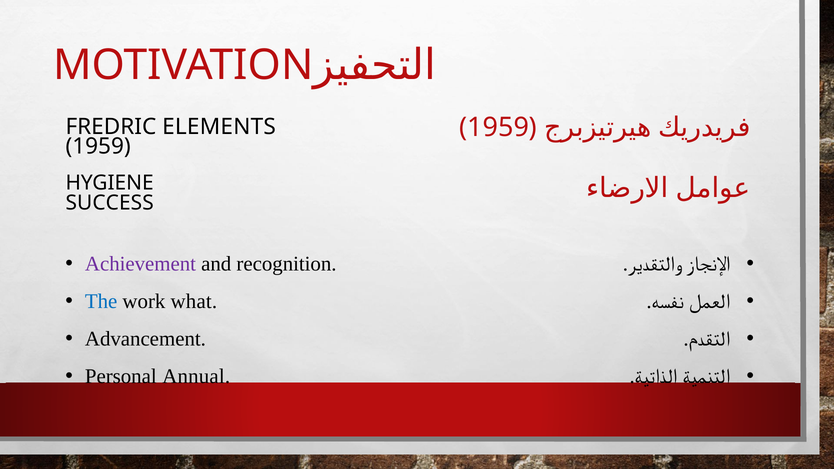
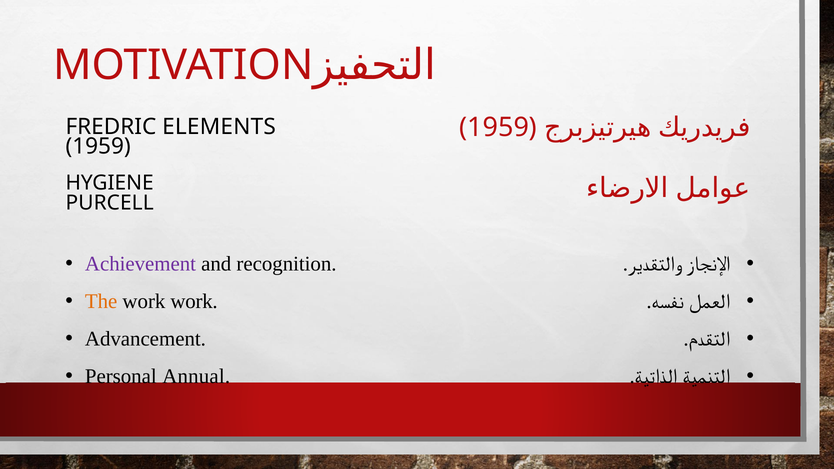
SUCCESS: SUCCESS -> PURCELL
The colour: blue -> orange
work what: what -> work
